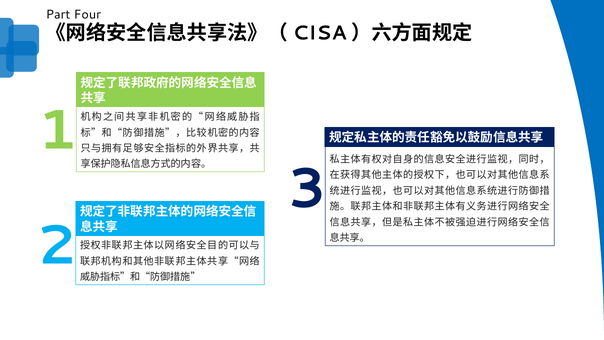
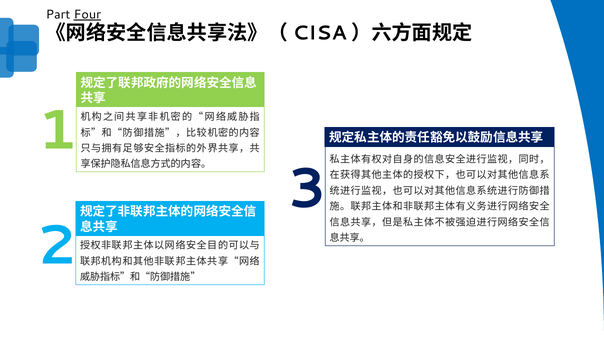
Four underline: none -> present
